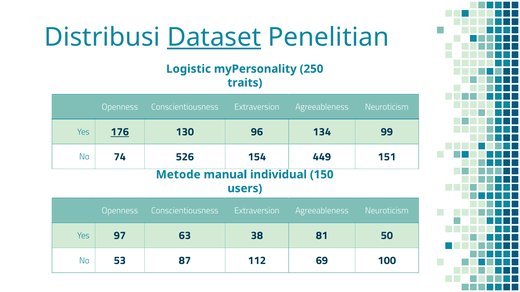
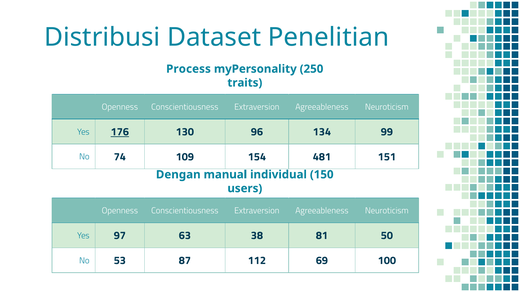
Dataset underline: present -> none
Logistic: Logistic -> Process
526: 526 -> 109
449: 449 -> 481
Metode: Metode -> Dengan
